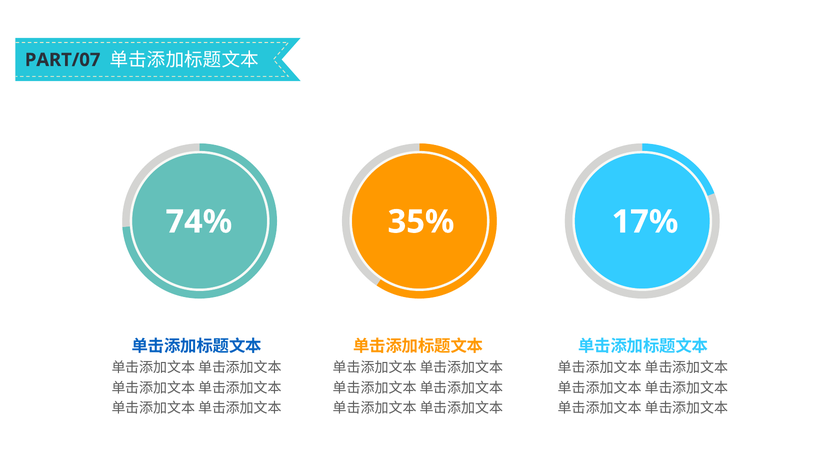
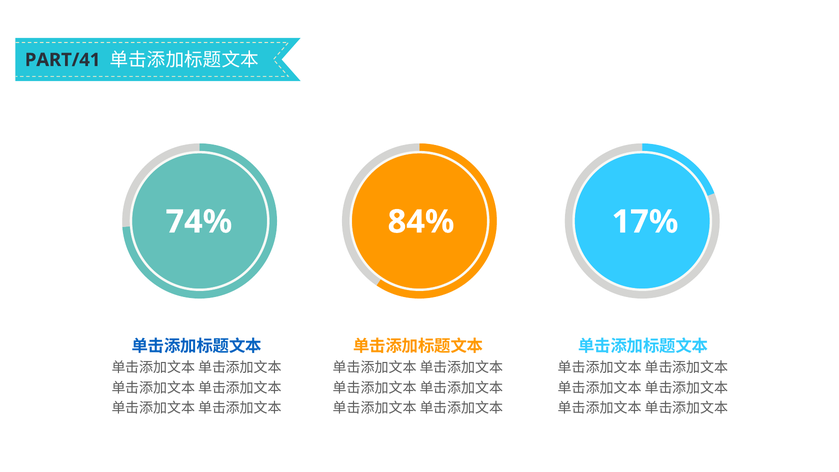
PART/07: PART/07 -> PART/41
35%: 35% -> 84%
